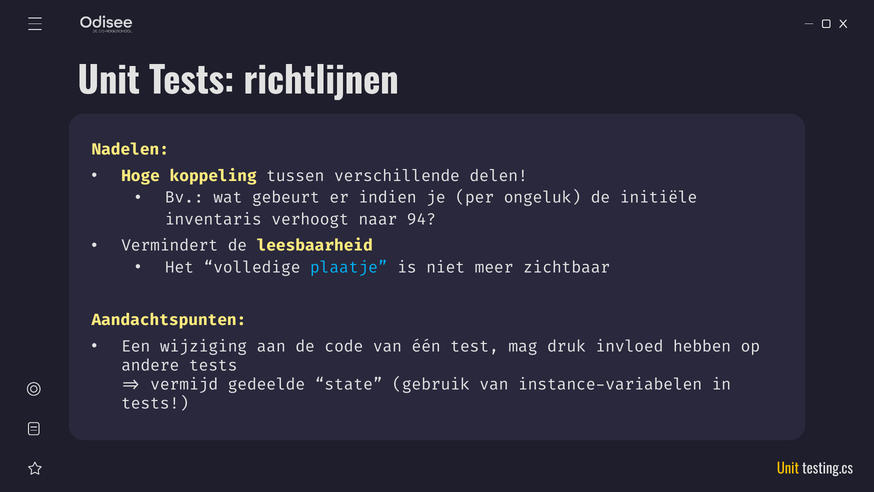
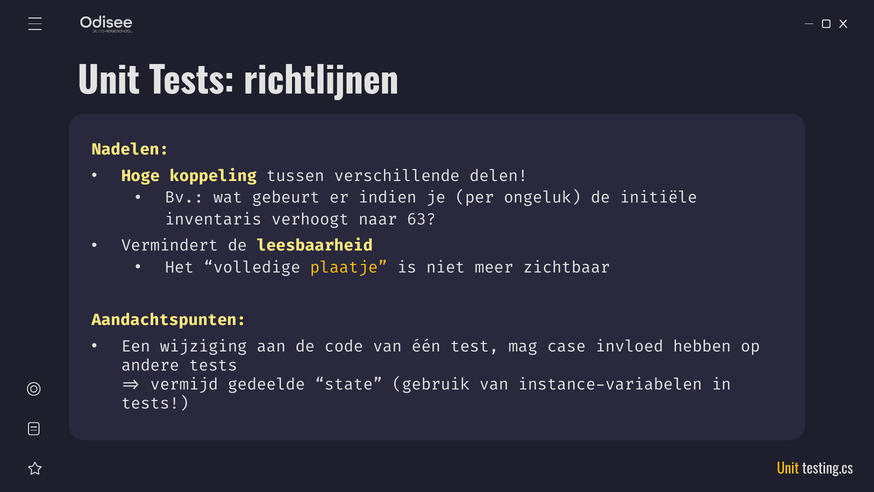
94: 94 -> 63
plaatje colour: light blue -> yellow
druk: druk -> case
